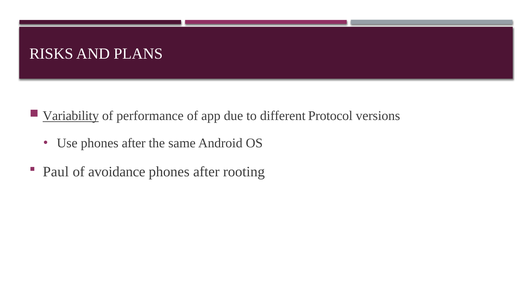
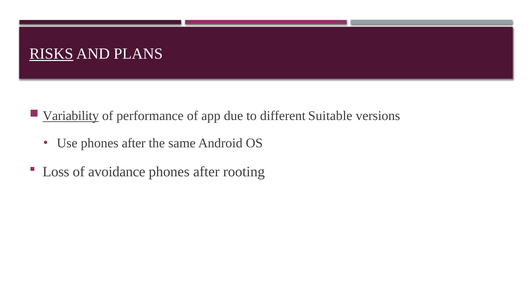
RISKS underline: none -> present
Protocol: Protocol -> Suitable
Paul: Paul -> Loss
